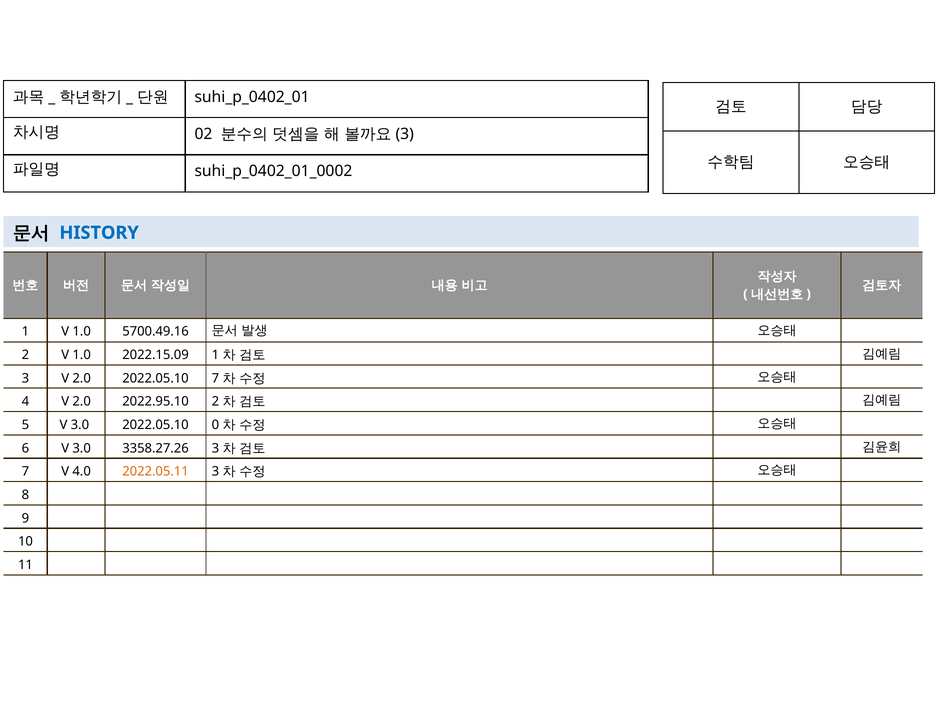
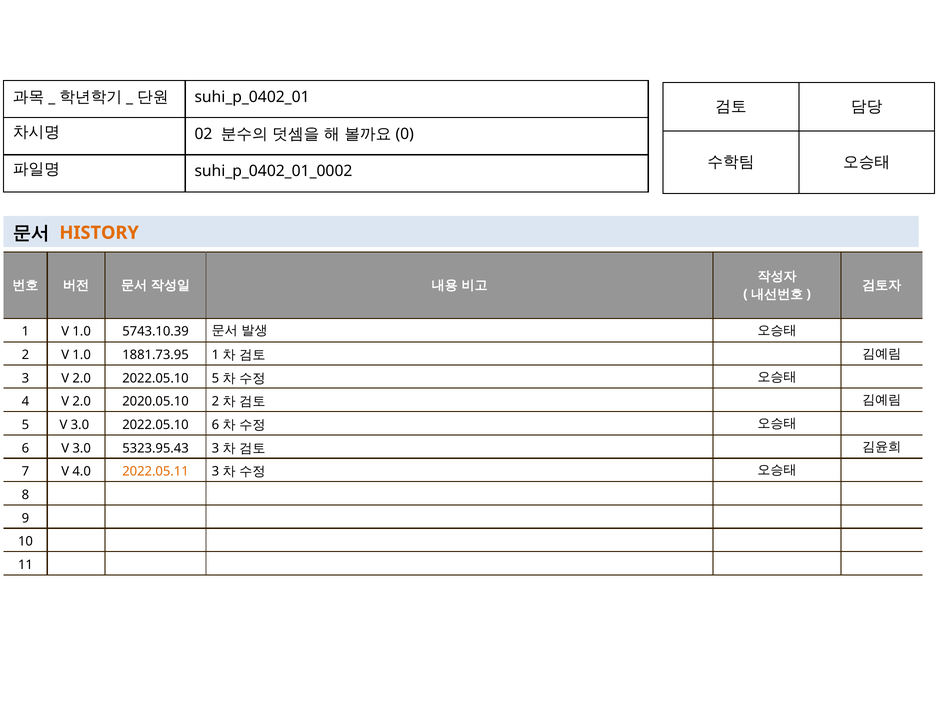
3 at (405, 134): 3 -> 0
HISTORY colour: blue -> orange
5700.49.16: 5700.49.16 -> 5743.10.39
2022.15.09: 2022.15.09 -> 1881.73.95
2022.05.10 7: 7 -> 5
2022.95.10: 2022.95.10 -> 2020.05.10
2022.05.10 0: 0 -> 6
3358.27.26: 3358.27.26 -> 5323.95.43
